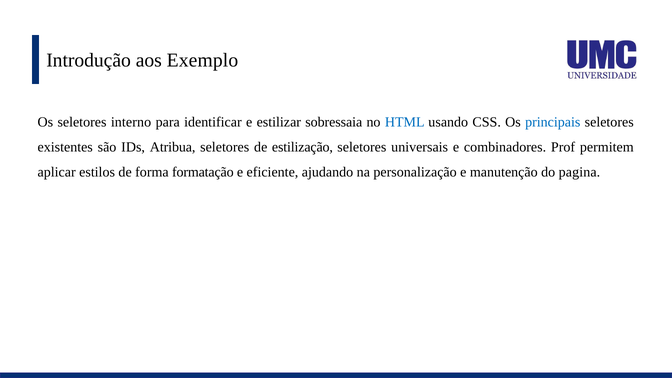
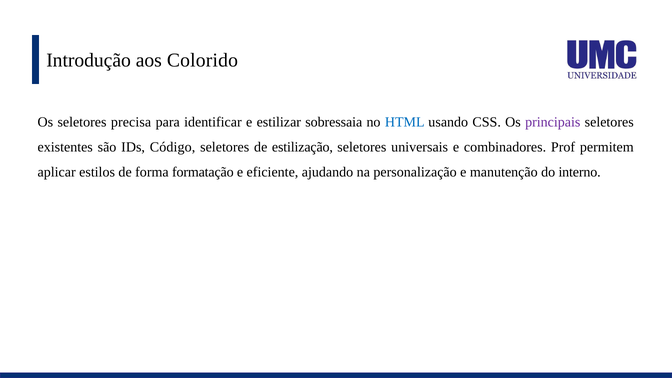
Exemplo: Exemplo -> Colorido
interno: interno -> precisa
principais colour: blue -> purple
Atribua: Atribua -> Código
pagina: pagina -> interno
